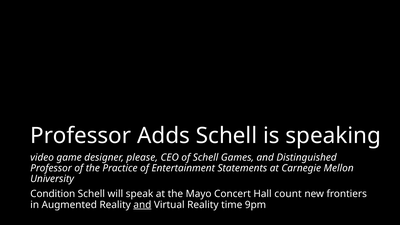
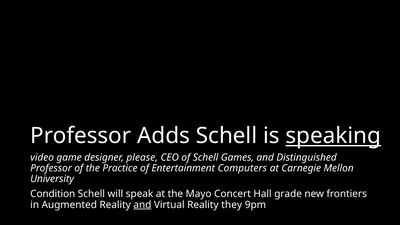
speaking underline: none -> present
Statements: Statements -> Computers
count: count -> grade
time: time -> they
